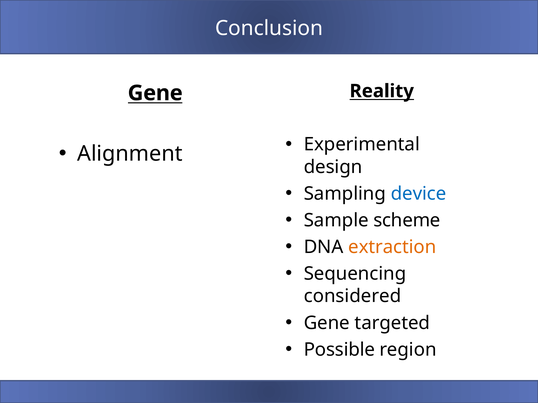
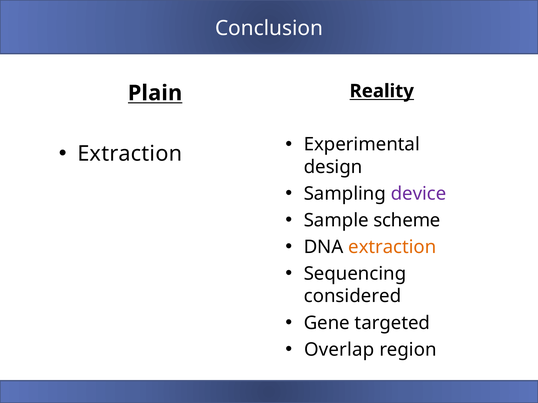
Gene at (155, 93): Gene -> Plain
Alignment at (130, 154): Alignment -> Extraction
device colour: blue -> purple
Possible: Possible -> Overlap
